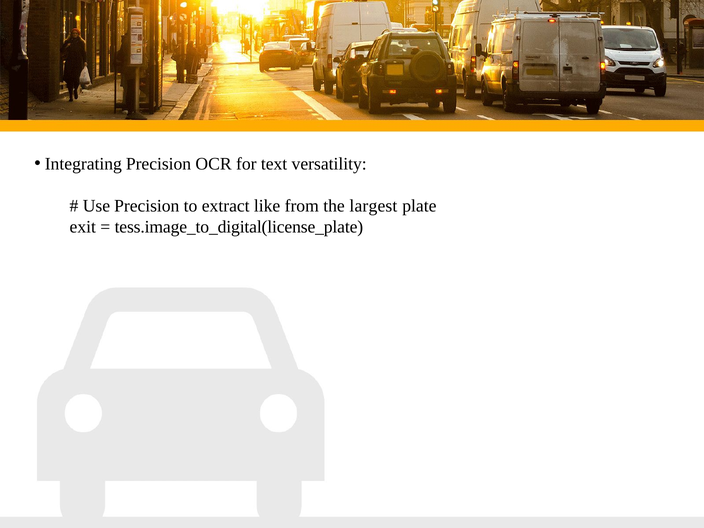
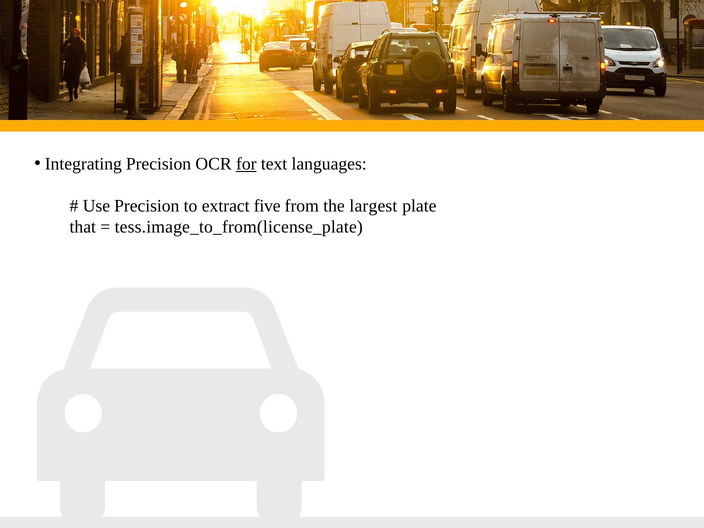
for underline: none -> present
versatility: versatility -> languages
like: like -> five
exit: exit -> that
tess.image_to_digital(license_plate: tess.image_to_digital(license_plate -> tess.image_to_from(license_plate
